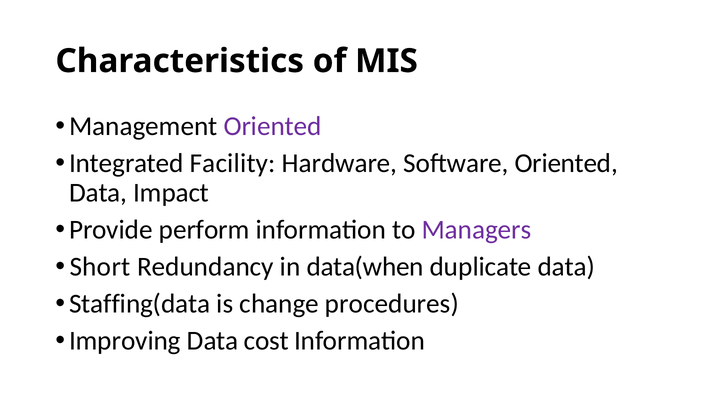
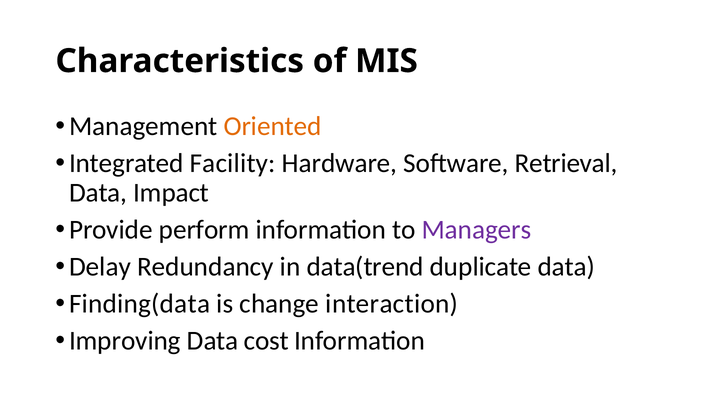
Oriented at (273, 126) colour: purple -> orange
Software Oriented: Oriented -> Retrieval
Short: Short -> Delay
data(when: data(when -> data(trend
Staffing(data: Staffing(data -> Finding(data
procedures: procedures -> interaction
